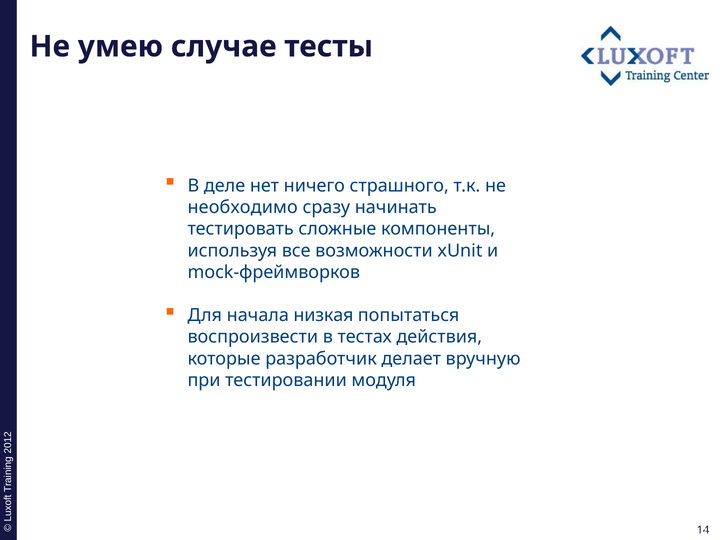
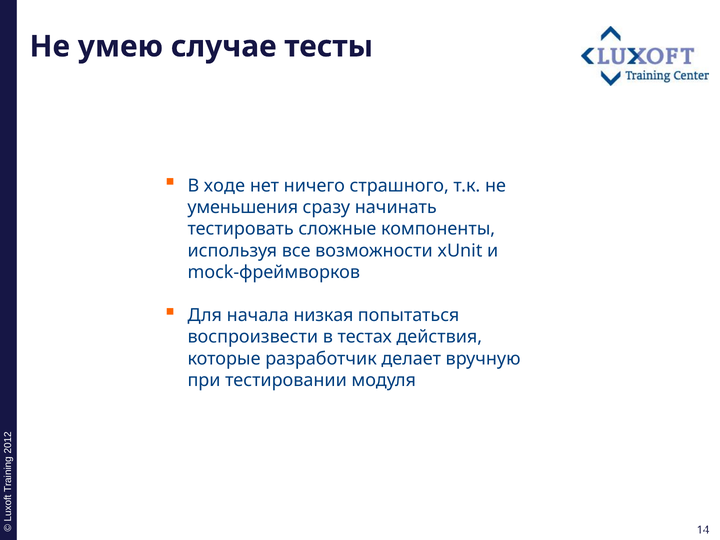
деле: деле -> ходе
необходимо: необходимо -> уменьшения
